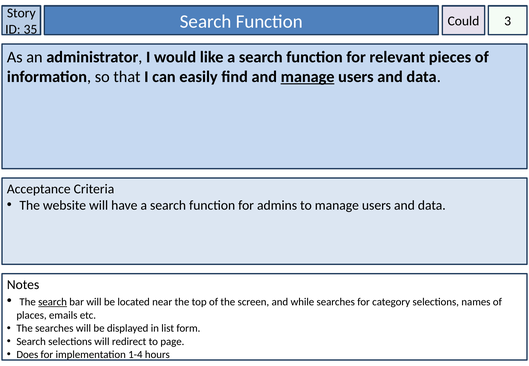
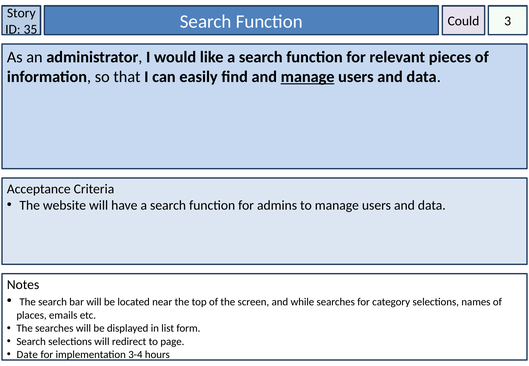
search at (53, 302) underline: present -> none
Does: Does -> Date
1-4: 1-4 -> 3-4
